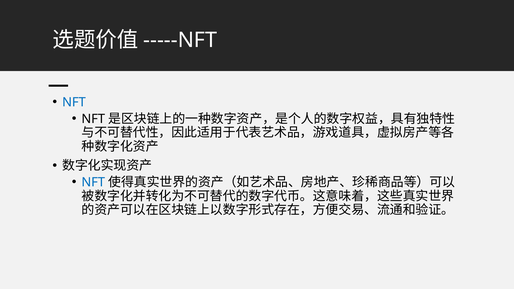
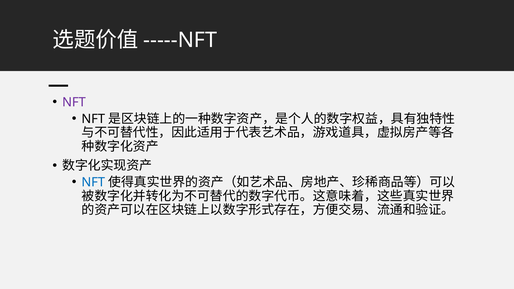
NFT at (74, 102) colour: blue -> purple
